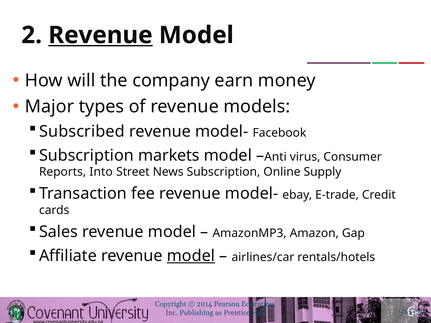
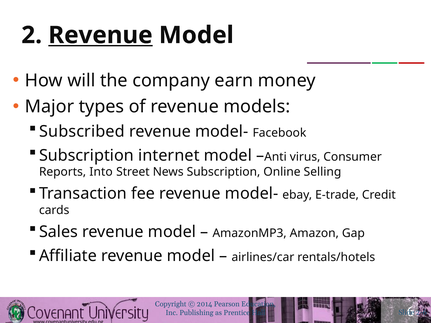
markets: markets -> internet
Supply: Supply -> Selling
model at (191, 256) underline: present -> none
